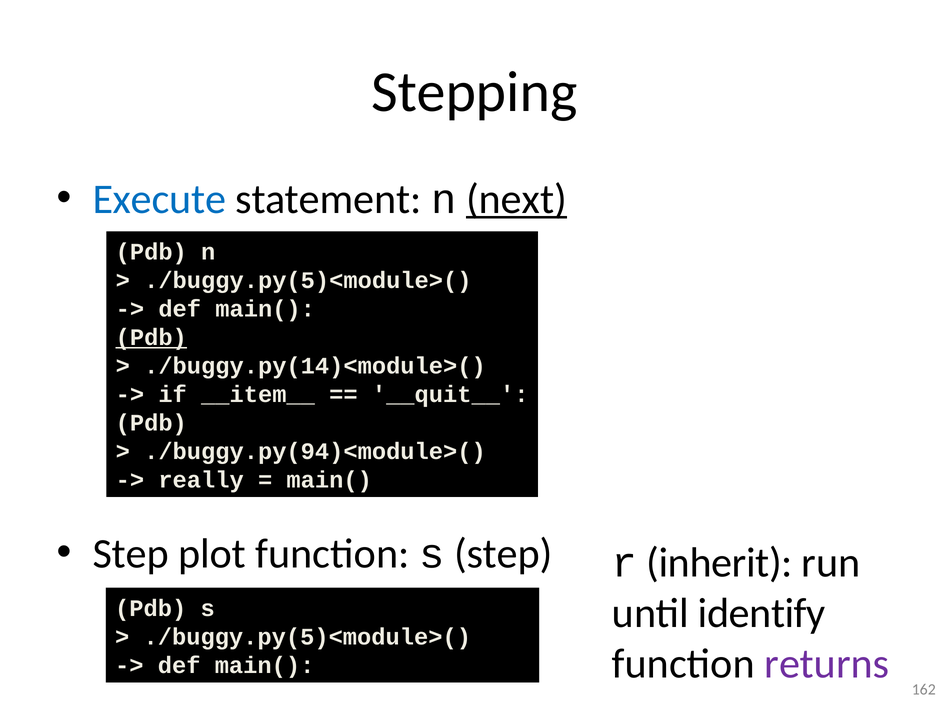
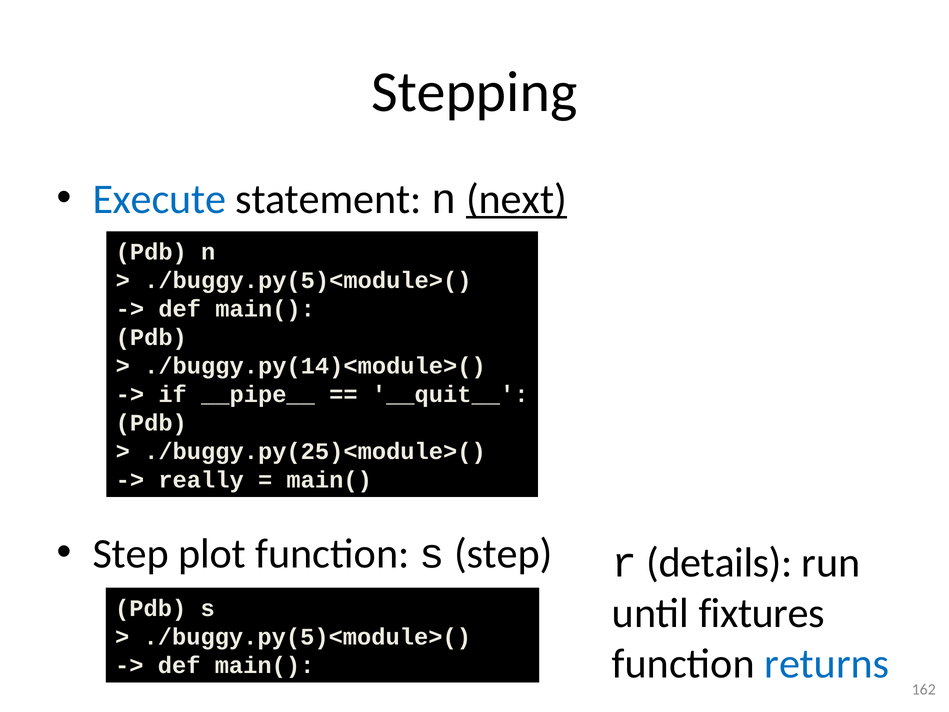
Pdb at (151, 337) underline: present -> none
__item__: __item__ -> __pipe__
./buggy.py(94)<module>(: ./buggy.py(94)<module>( -> ./buggy.py(25)<module>(
inherit: inherit -> details
identify: identify -> fixtures
returns colour: purple -> blue
